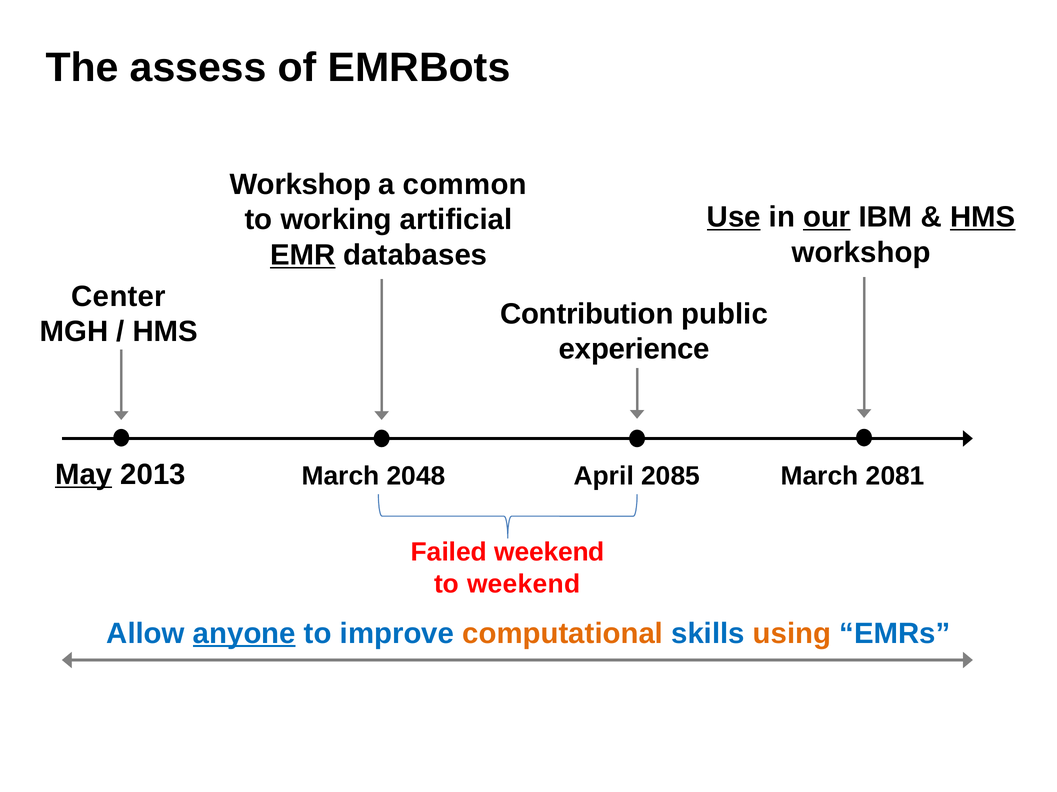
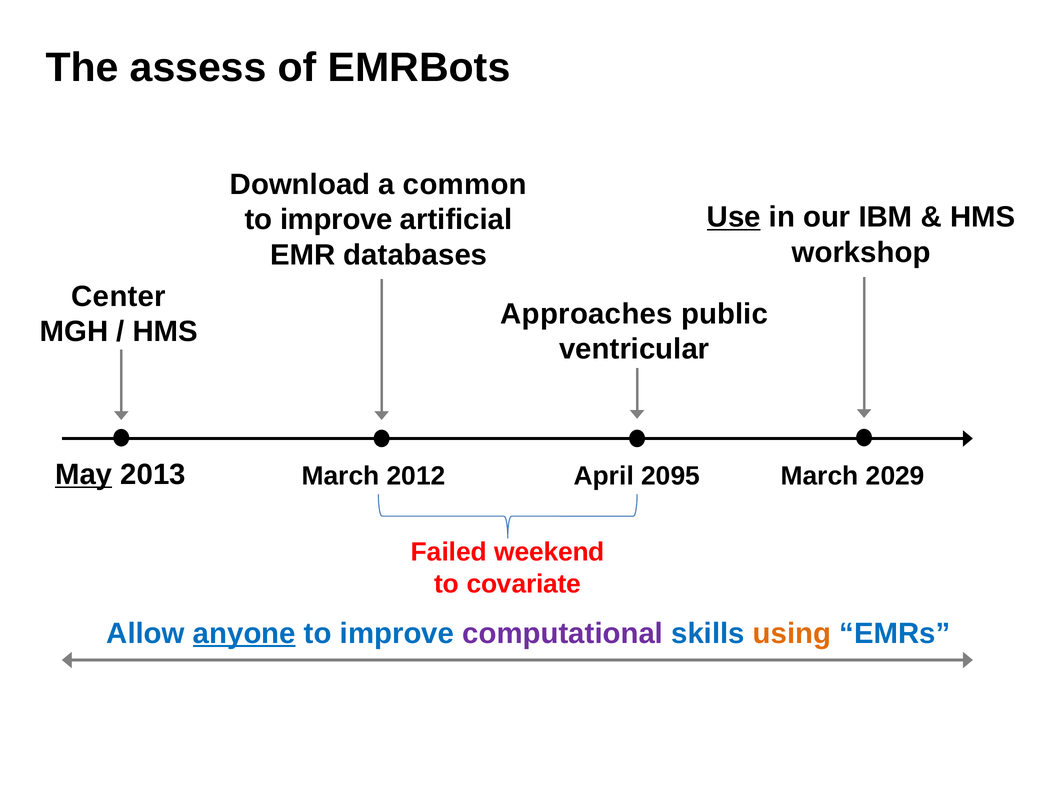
Workshop at (300, 185): Workshop -> Download
our underline: present -> none
HMS at (983, 217) underline: present -> none
working at (336, 220): working -> improve
EMR underline: present -> none
Contribution: Contribution -> Approaches
experience: experience -> ventricular
2048: 2048 -> 2012
2085: 2085 -> 2095
2081: 2081 -> 2029
to weekend: weekend -> covariate
computational colour: orange -> purple
